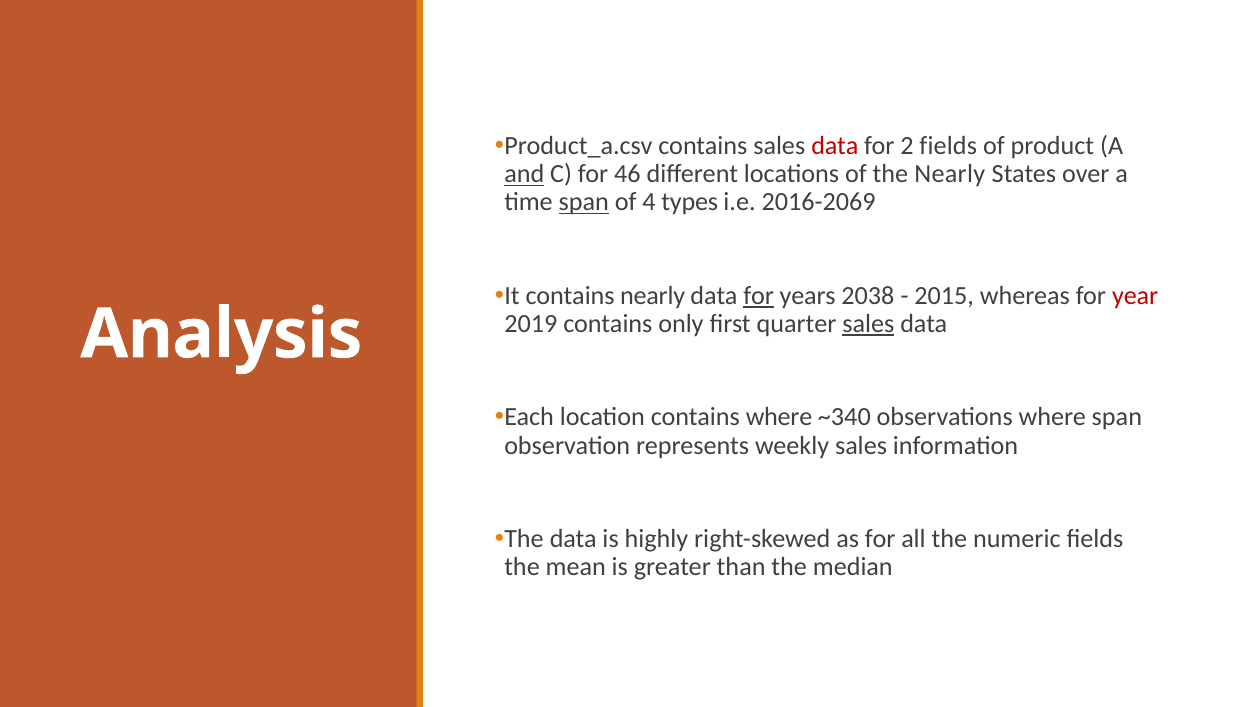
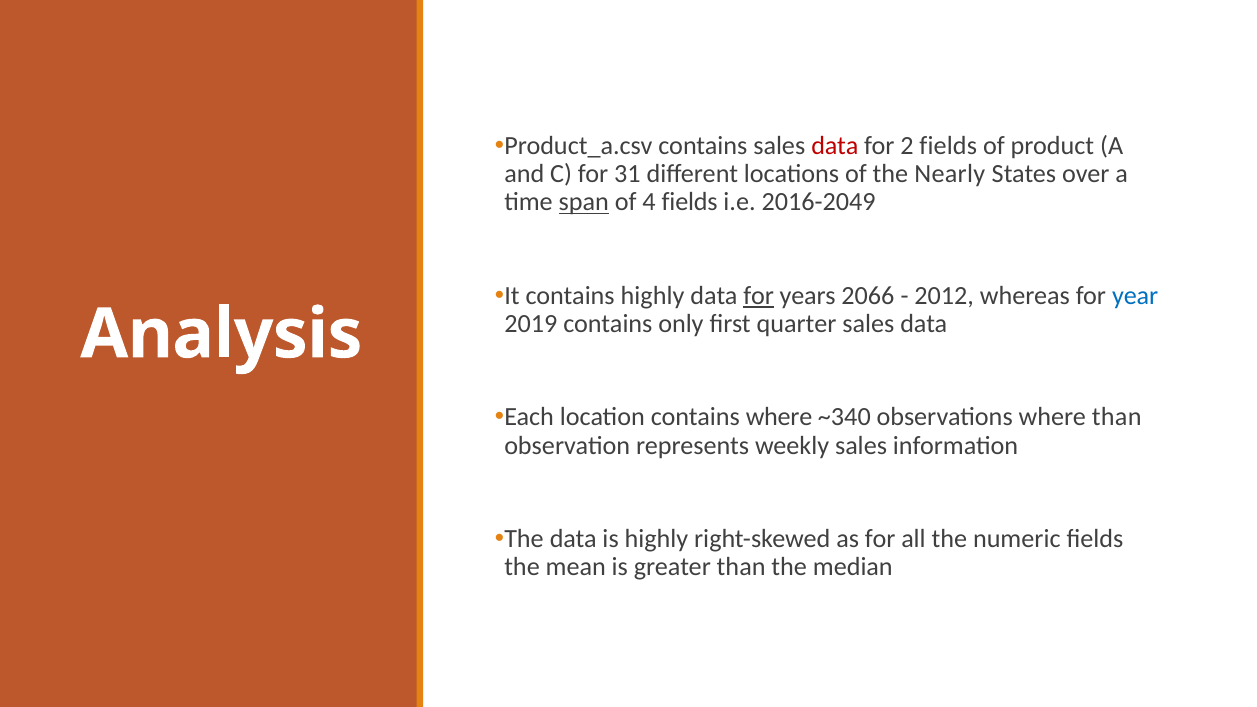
and underline: present -> none
46: 46 -> 31
4 types: types -> fields
2016-2069: 2016-2069 -> 2016-2049
contains nearly: nearly -> highly
2038: 2038 -> 2066
2015: 2015 -> 2012
year colour: red -> blue
sales at (868, 324) underline: present -> none
where span: span -> than
